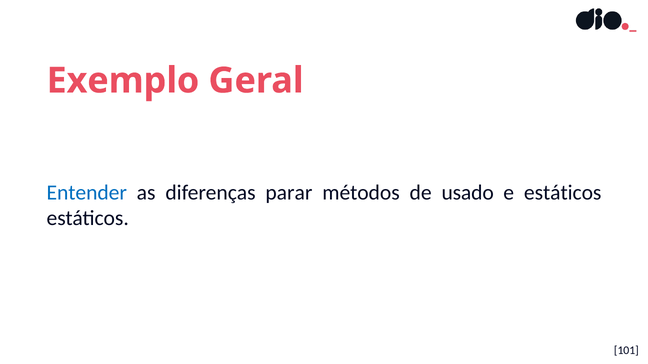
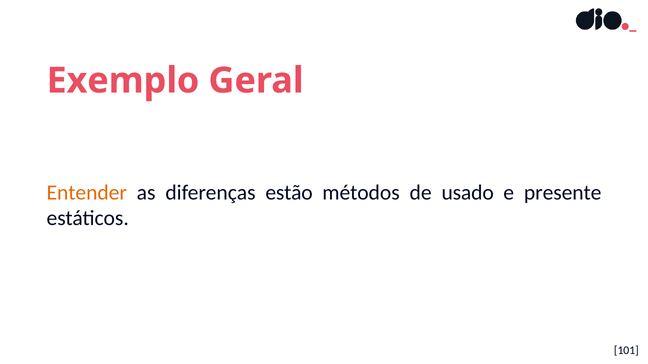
Entender colour: blue -> orange
parar: parar -> estão
e estáticos: estáticos -> presente
